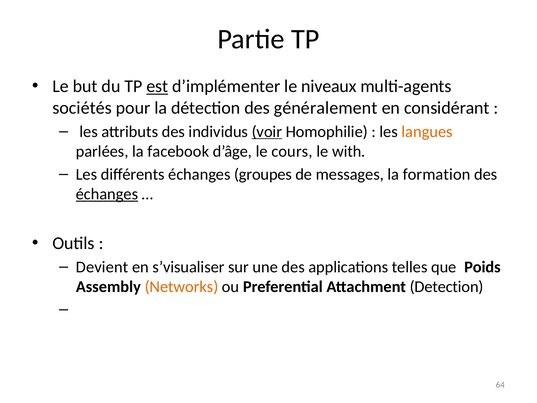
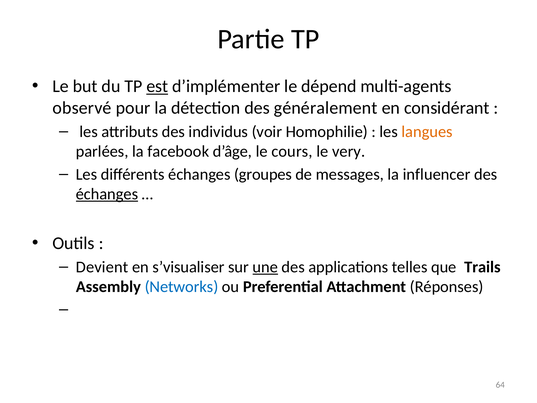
niveaux: niveaux -> dépend
sociétés: sociétés -> observé
voir underline: present -> none
with: with -> very
formation: formation -> influencer
une underline: none -> present
Poids: Poids -> Trails
Networks colour: orange -> blue
Detection: Detection -> Réponses
